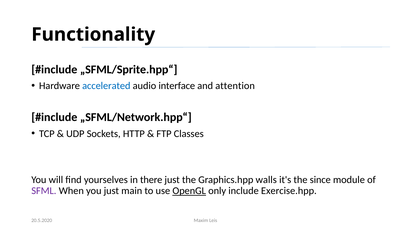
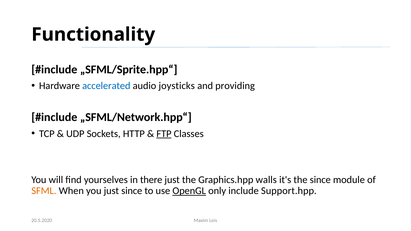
interface: interface -> joysticks
attention: attention -> providing
FTP underline: none -> present
SFML colour: purple -> orange
just main: main -> since
Exercise.hpp: Exercise.hpp -> Support.hpp
